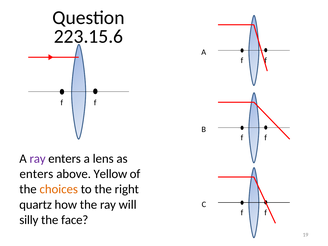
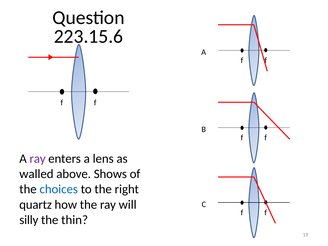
enters at (36, 174): enters -> walled
Yellow: Yellow -> Shows
choices colour: orange -> blue
face: face -> thin
